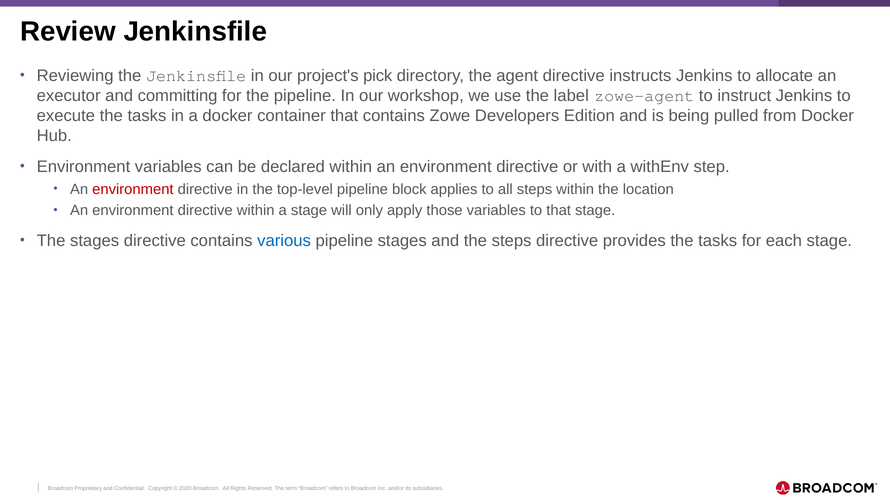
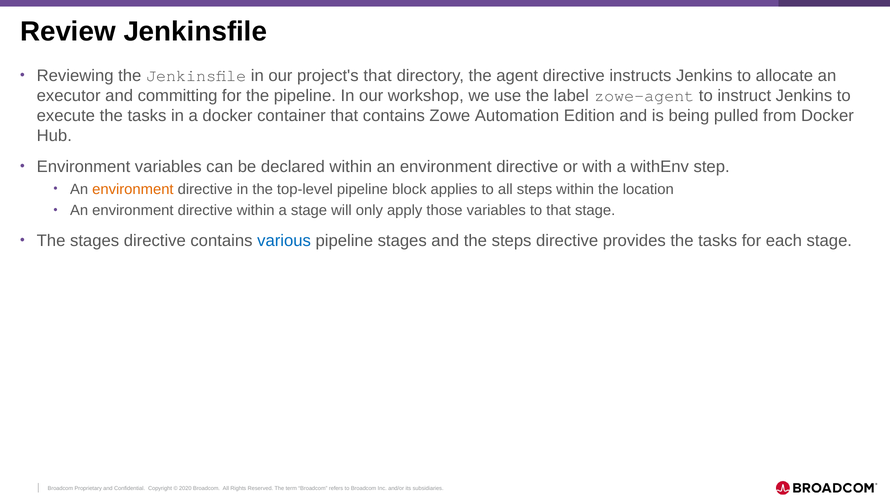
project's pick: pick -> that
Developers: Developers -> Automation
environment at (133, 189) colour: red -> orange
